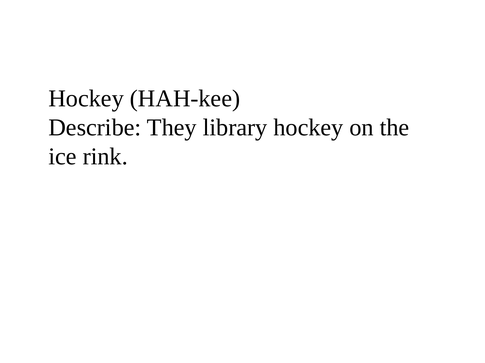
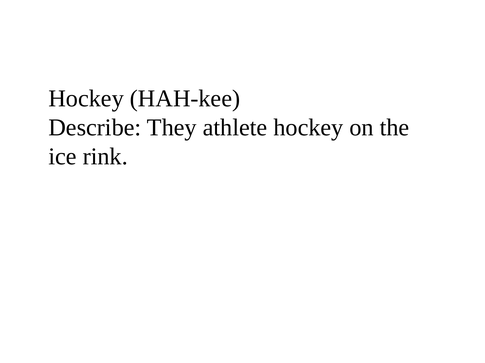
library: library -> athlete
